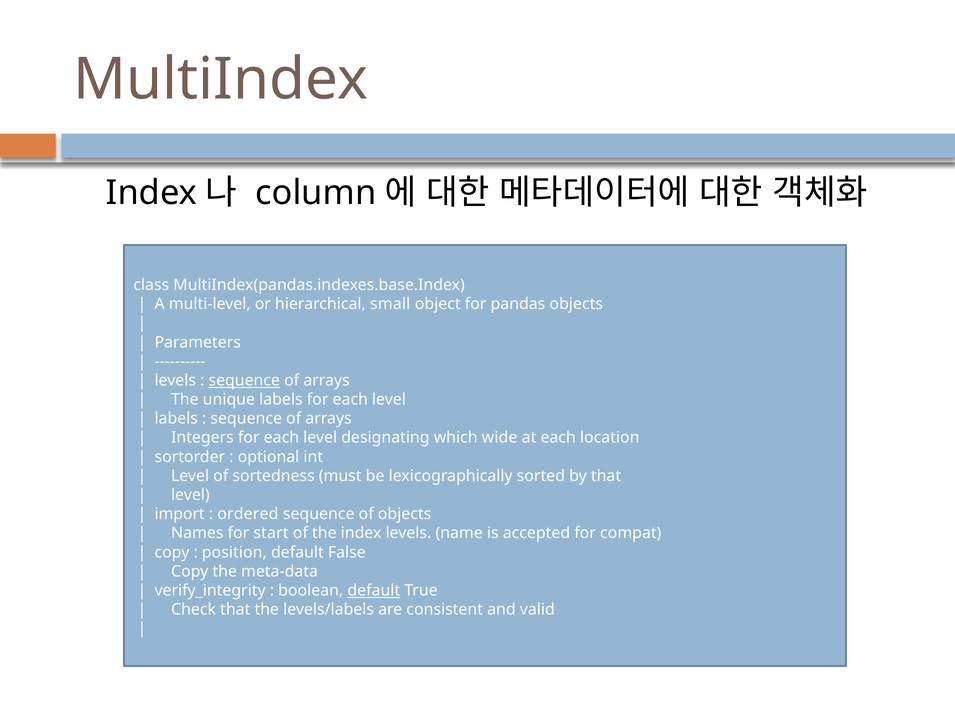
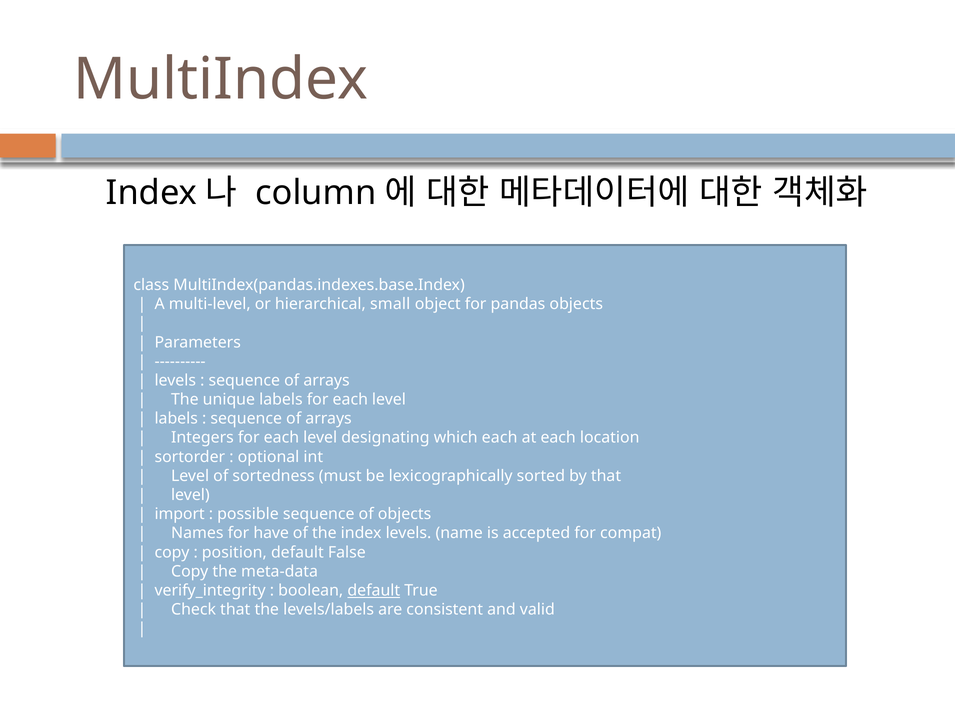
sequence at (244, 381) underline: present -> none
which wide: wide -> each
ordered: ordered -> possible
start: start -> have
